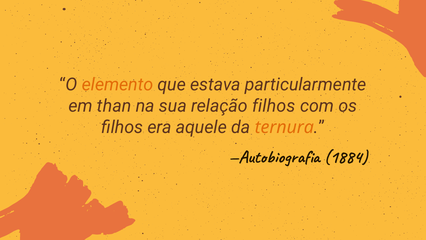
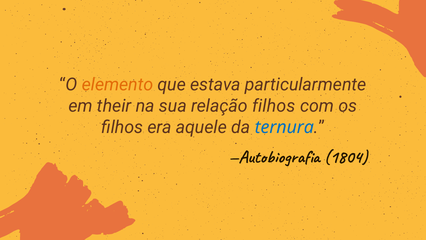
than: than -> their
ternura colour: orange -> blue
1884: 1884 -> 1804
